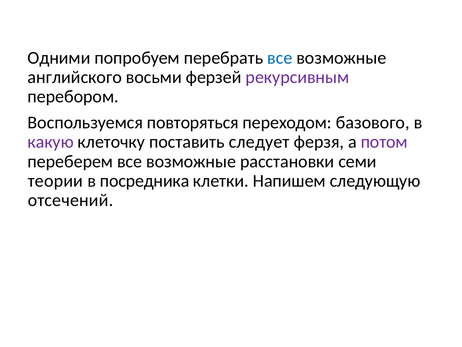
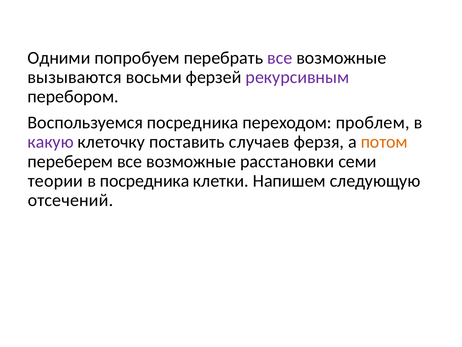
все at (280, 58) colour: blue -> purple
английского: английского -> вызываются
Воспользуемся повторяться: повторяться -> посредника
базового: базового -> проблем
следует: следует -> случаев
потом colour: purple -> orange
